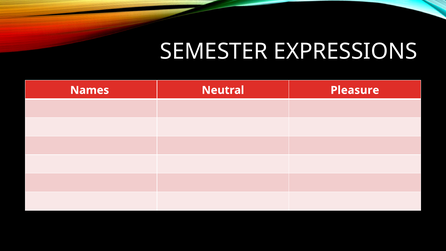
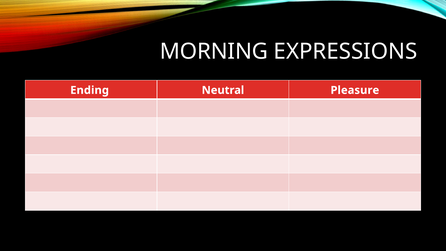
SEMESTER: SEMESTER -> MORNING
Names: Names -> Ending
